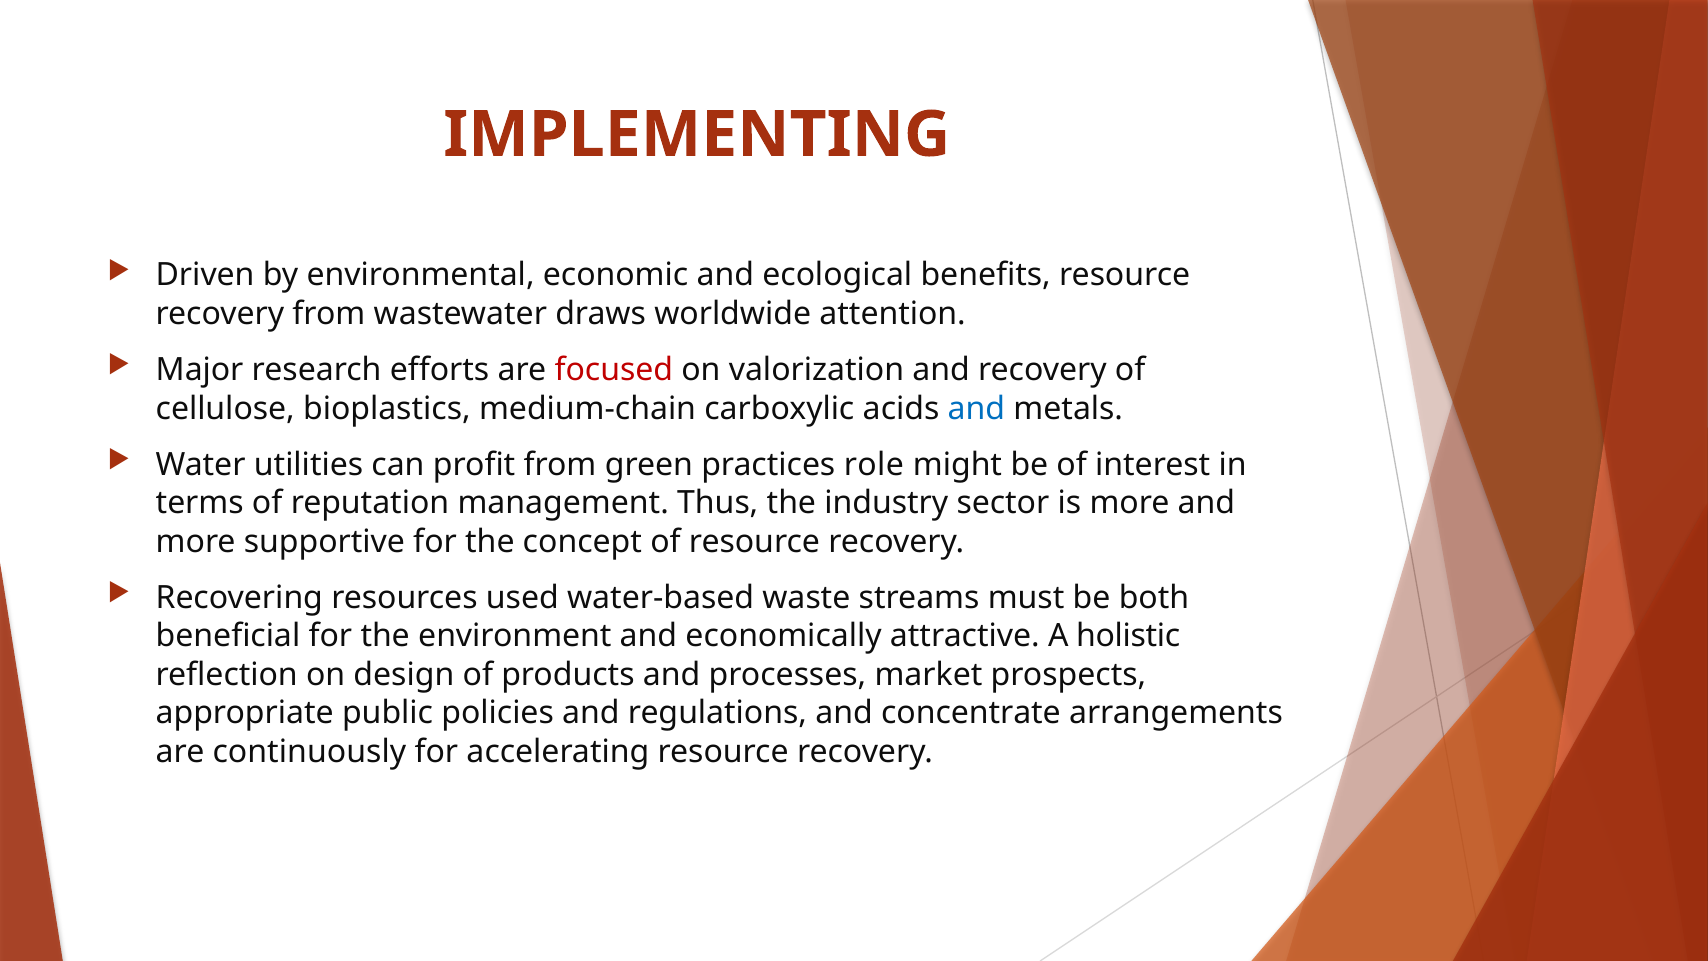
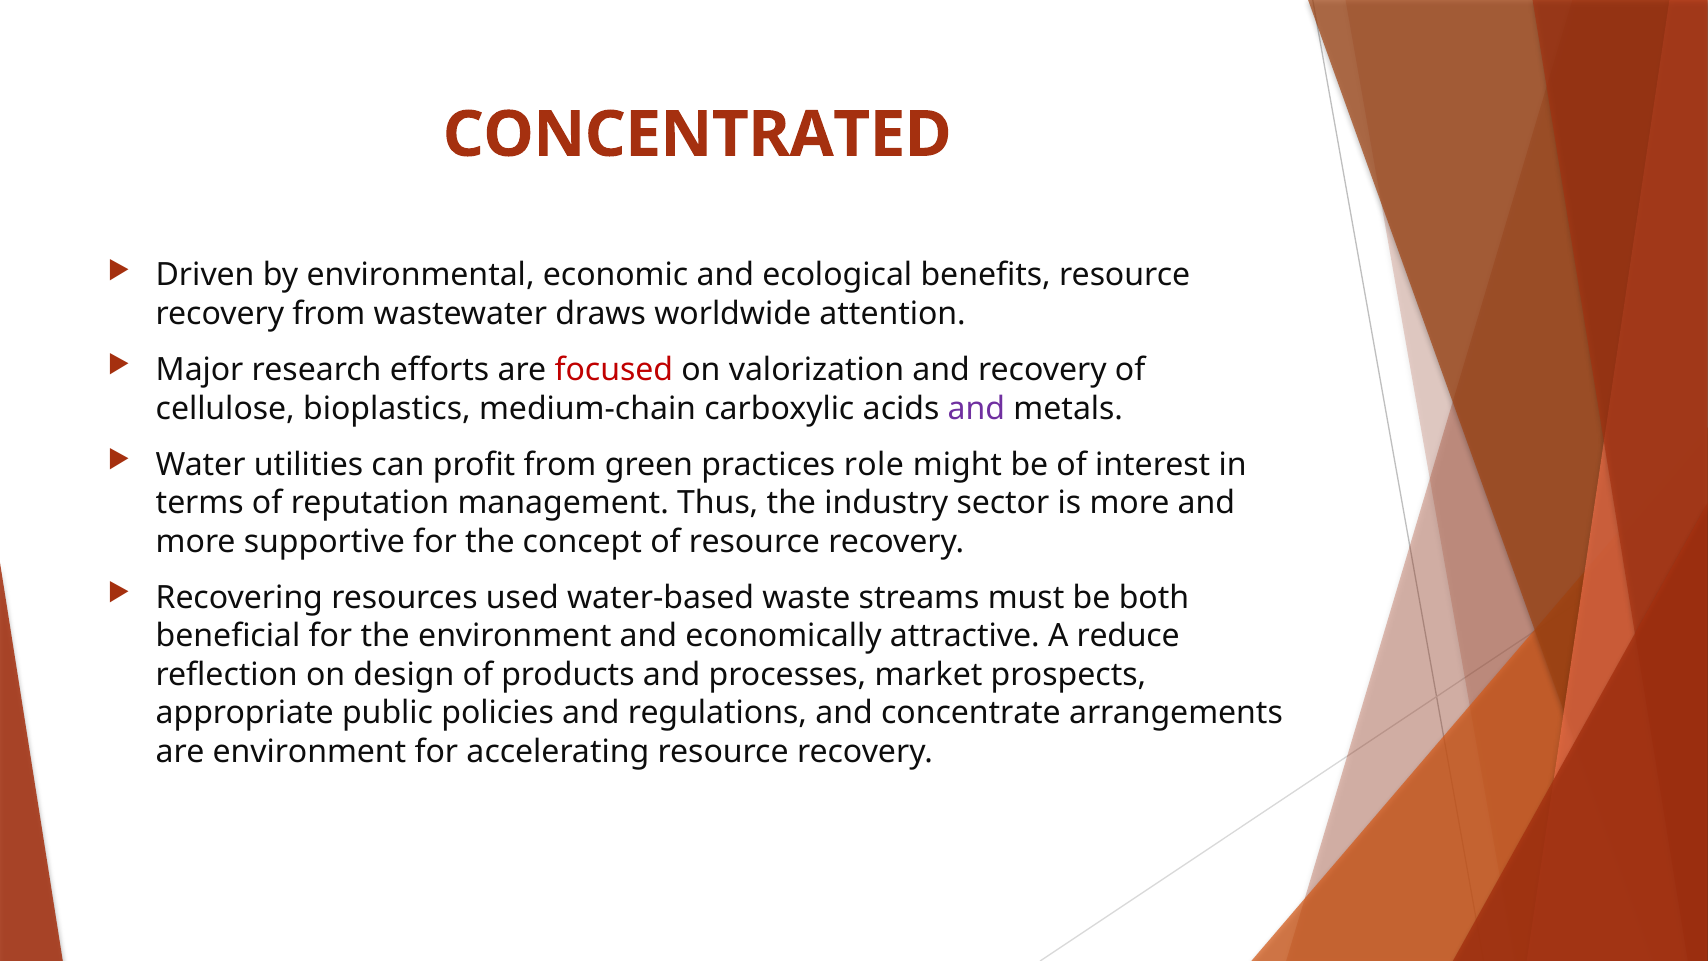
IMPLEMENTING: IMPLEMENTING -> CONCENTRATED
and at (976, 408) colour: blue -> purple
holistic: holistic -> reduce
are continuously: continuously -> environment
